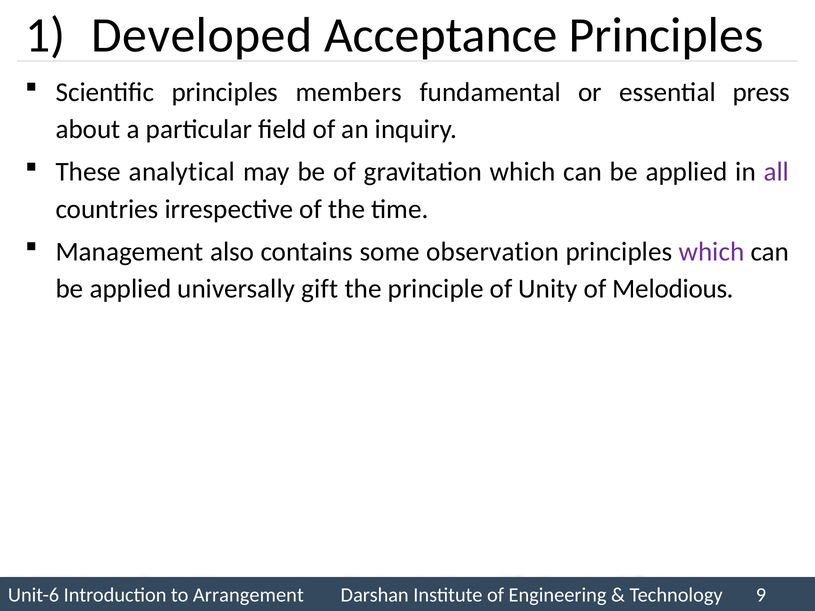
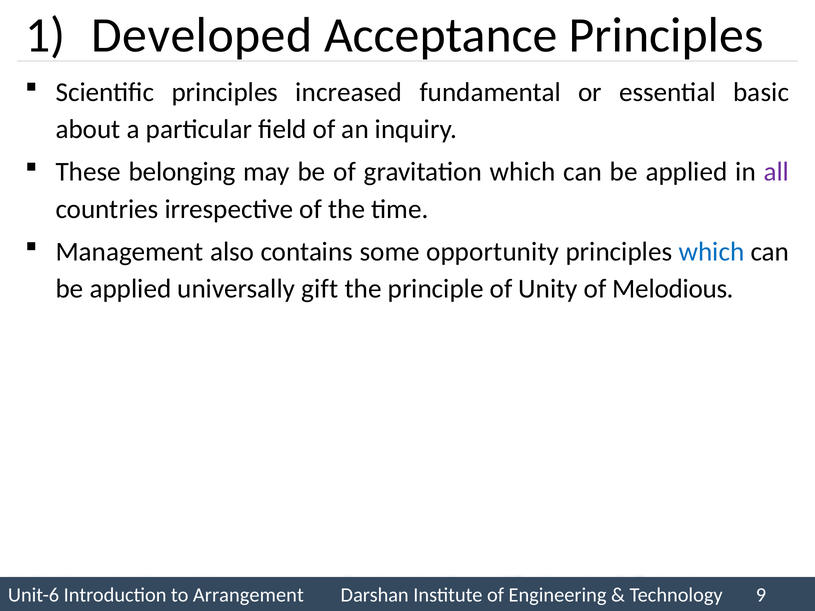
members: members -> increased
press: press -> basic
analytical: analytical -> belonging
observation: observation -> opportunity
which at (711, 252) colour: purple -> blue
